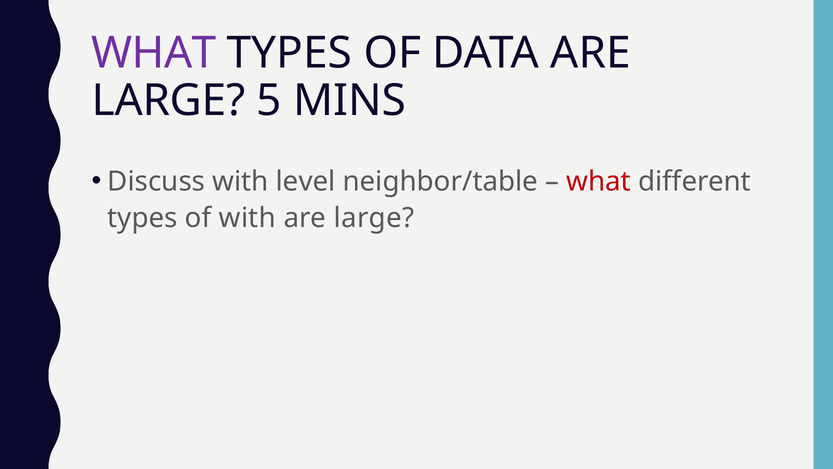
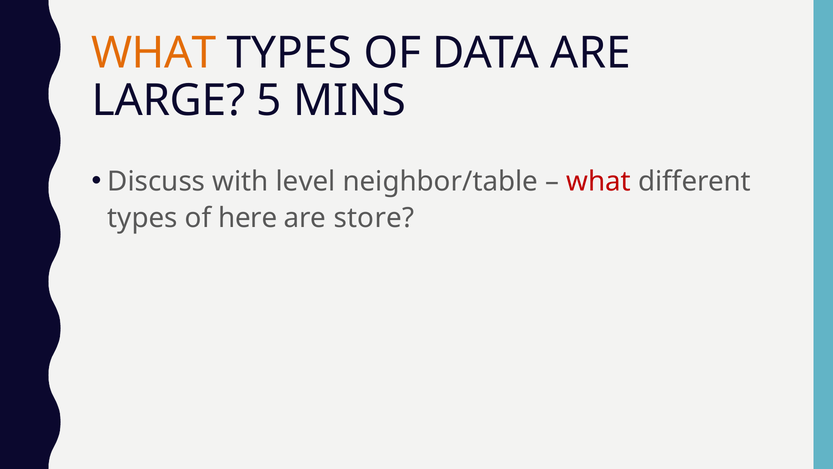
WHAT at (154, 53) colour: purple -> orange
of with: with -> here
large at (374, 218): large -> store
